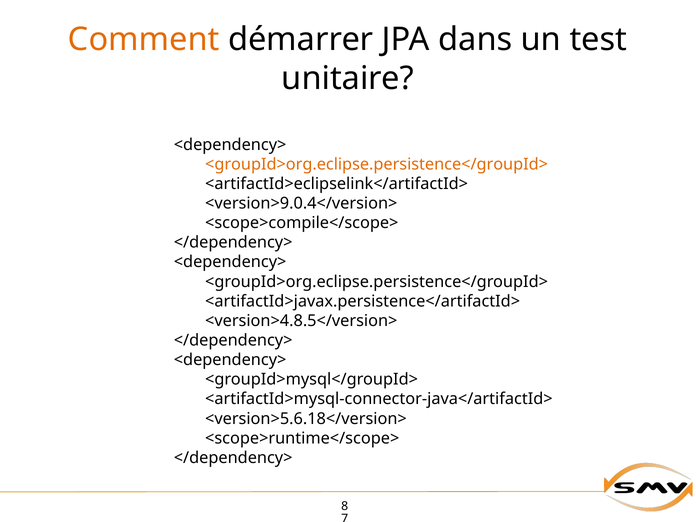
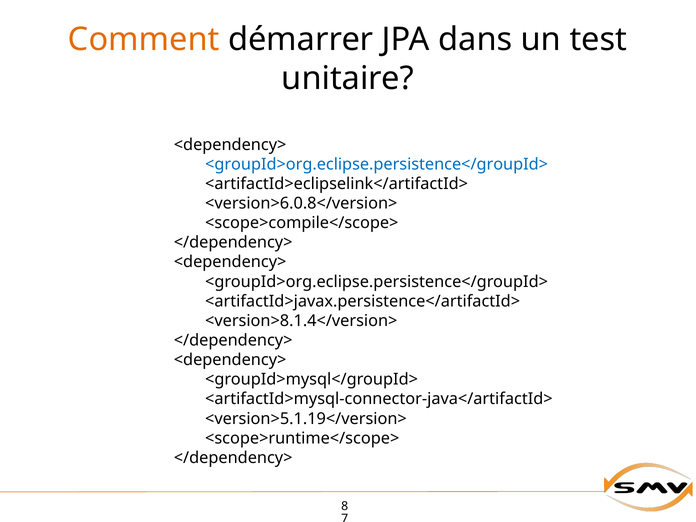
<groupId>org.eclipse.persistence</groupId> at (377, 164) colour: orange -> blue
<version>9.0.4</version>: <version>9.0.4</version> -> <version>6.0.8</version>
<version>4.8.5</version>: <version>4.8.5</version> -> <version>8.1.4</version>
<version>5.6.18</version>: <version>5.6.18</version> -> <version>5.1.19</version>
